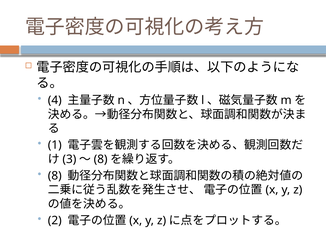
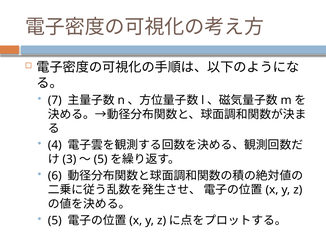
4: 4 -> 7
1: 1 -> 4
8 at (101, 160): 8 -> 5
8 at (55, 176): 8 -> 6
2 at (55, 221): 2 -> 5
